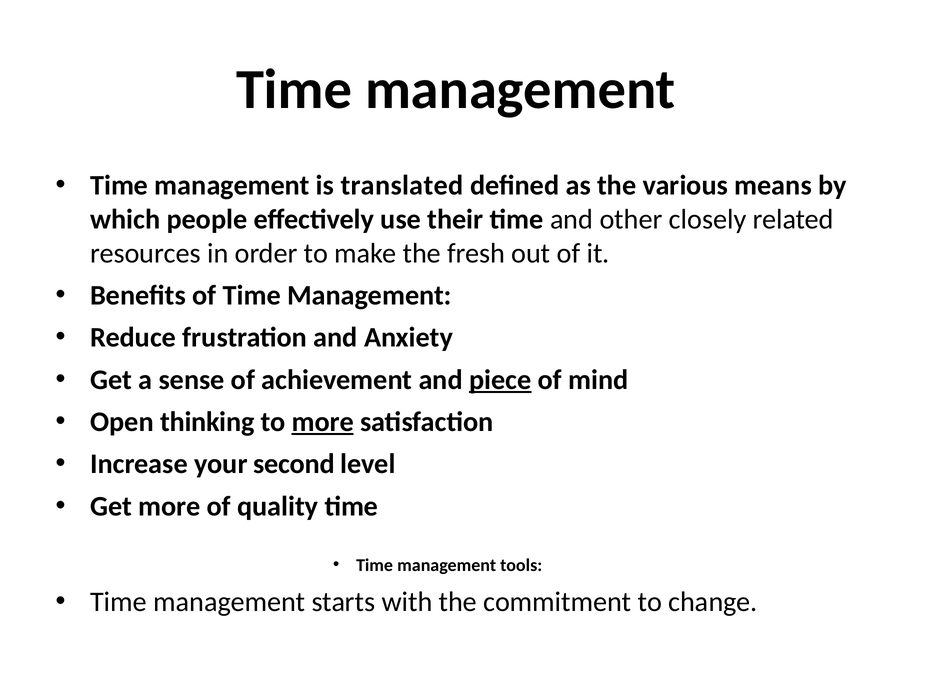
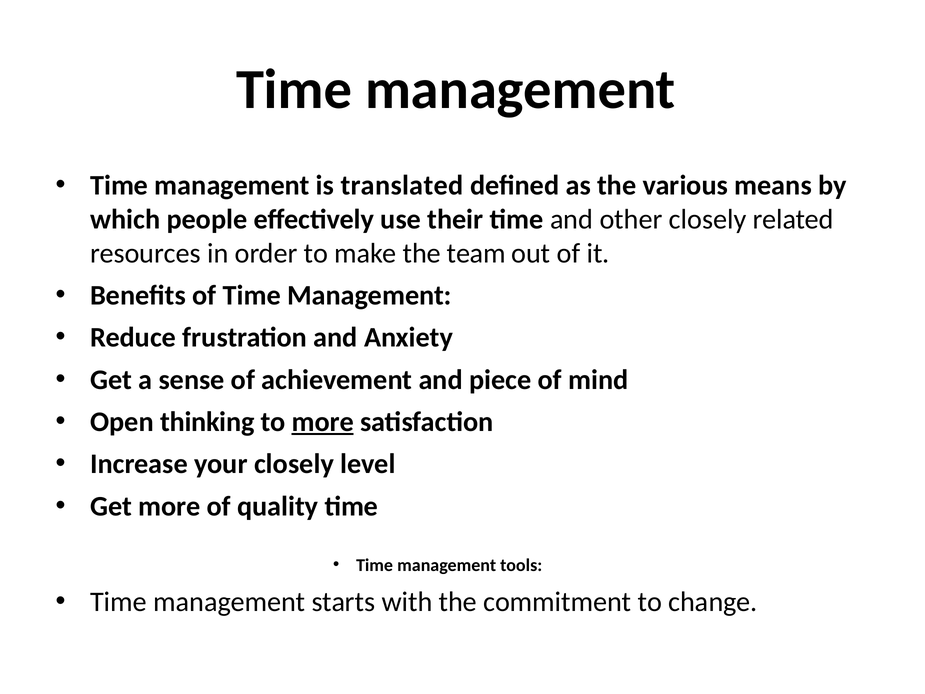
fresh: fresh -> team
piece underline: present -> none
your second: second -> closely
